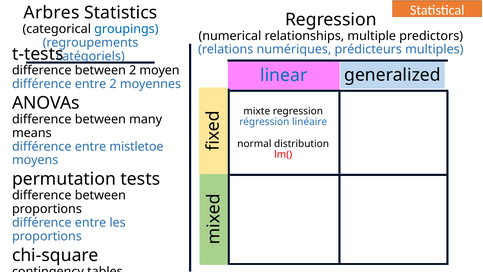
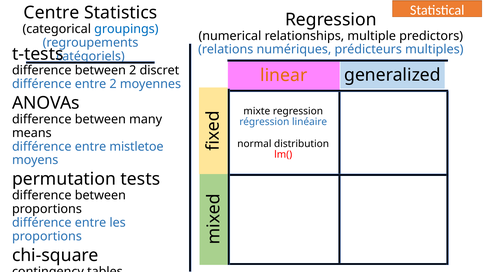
Arbres: Arbres -> Centre
moyen: moyen -> discret
linear colour: blue -> orange
